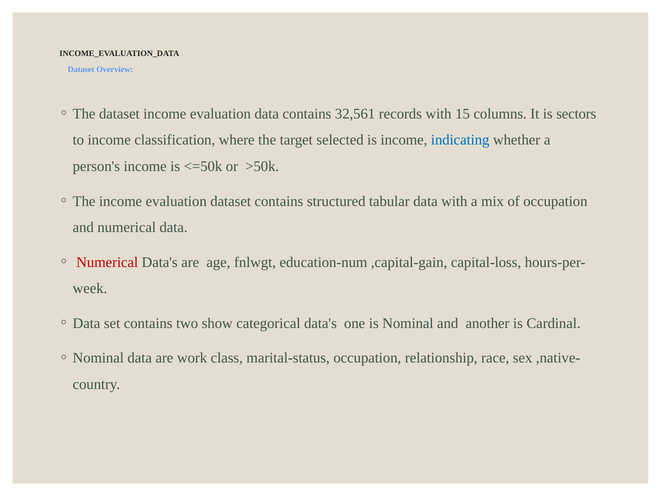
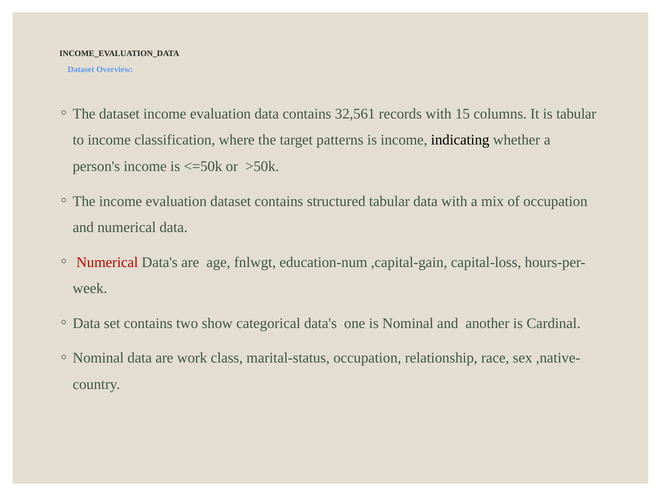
is sectors: sectors -> tabular
selected: selected -> patterns
indicating colour: blue -> black
